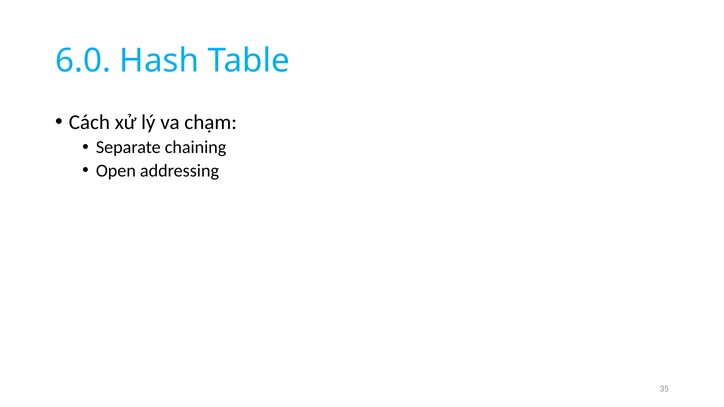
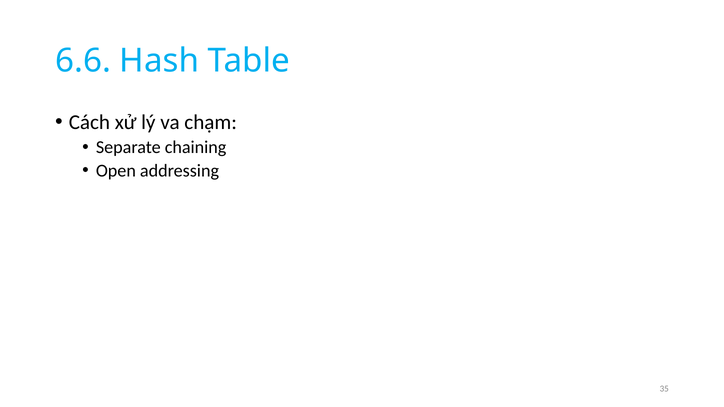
6.0: 6.0 -> 6.6
